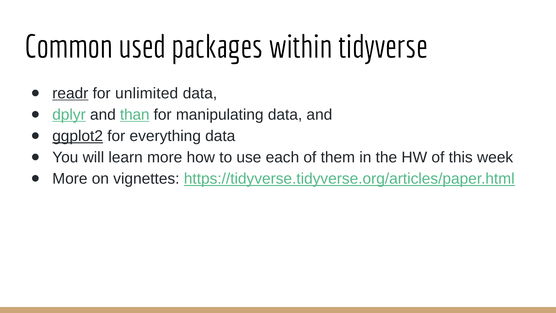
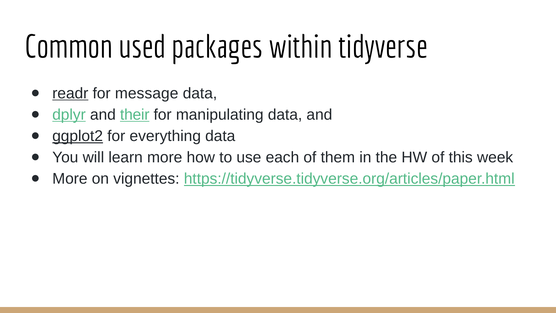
unlimited: unlimited -> message
than: than -> their
